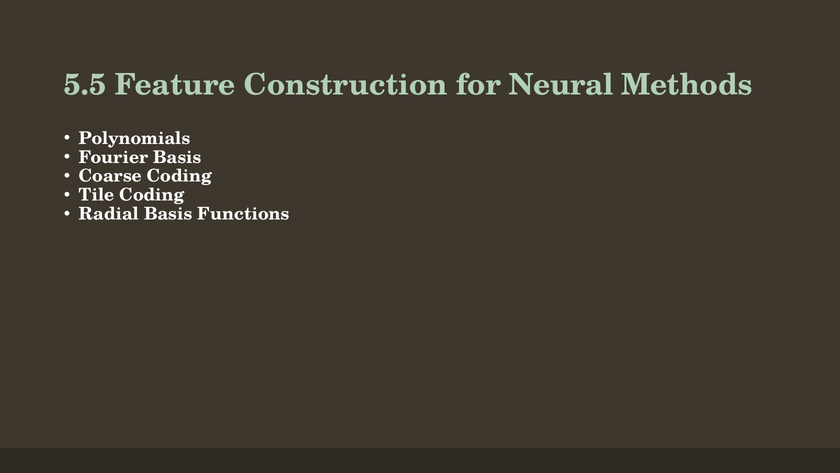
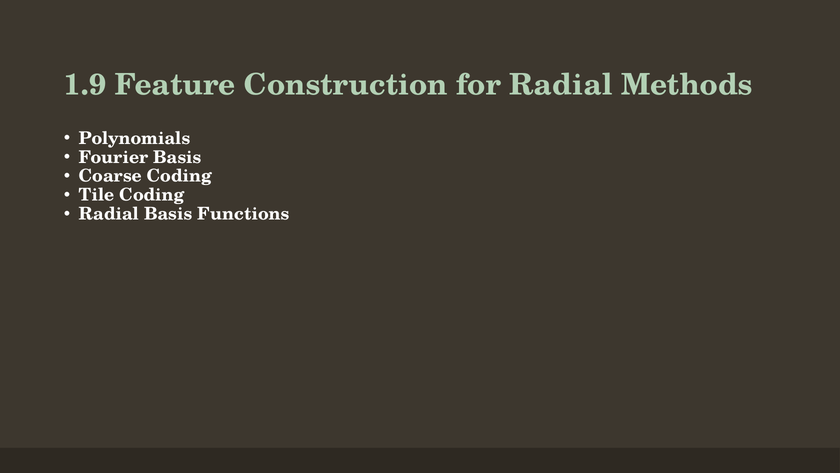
5.5: 5.5 -> 1.9
for Neural: Neural -> Radial
